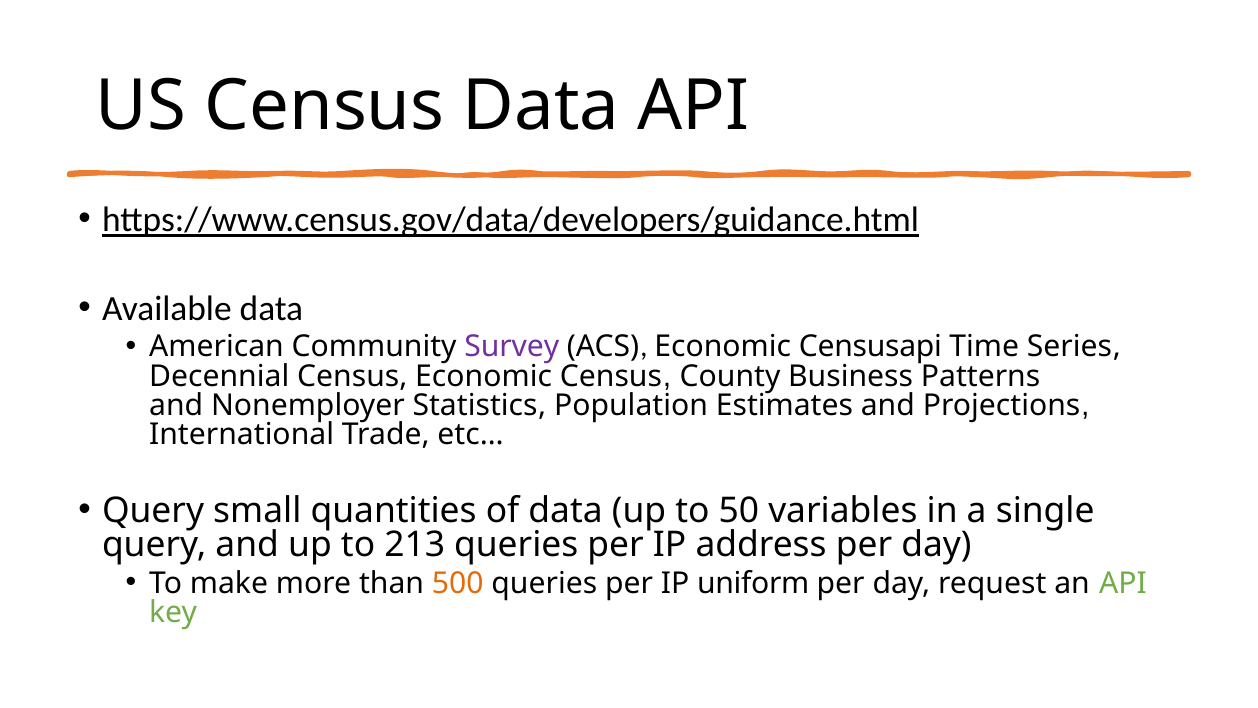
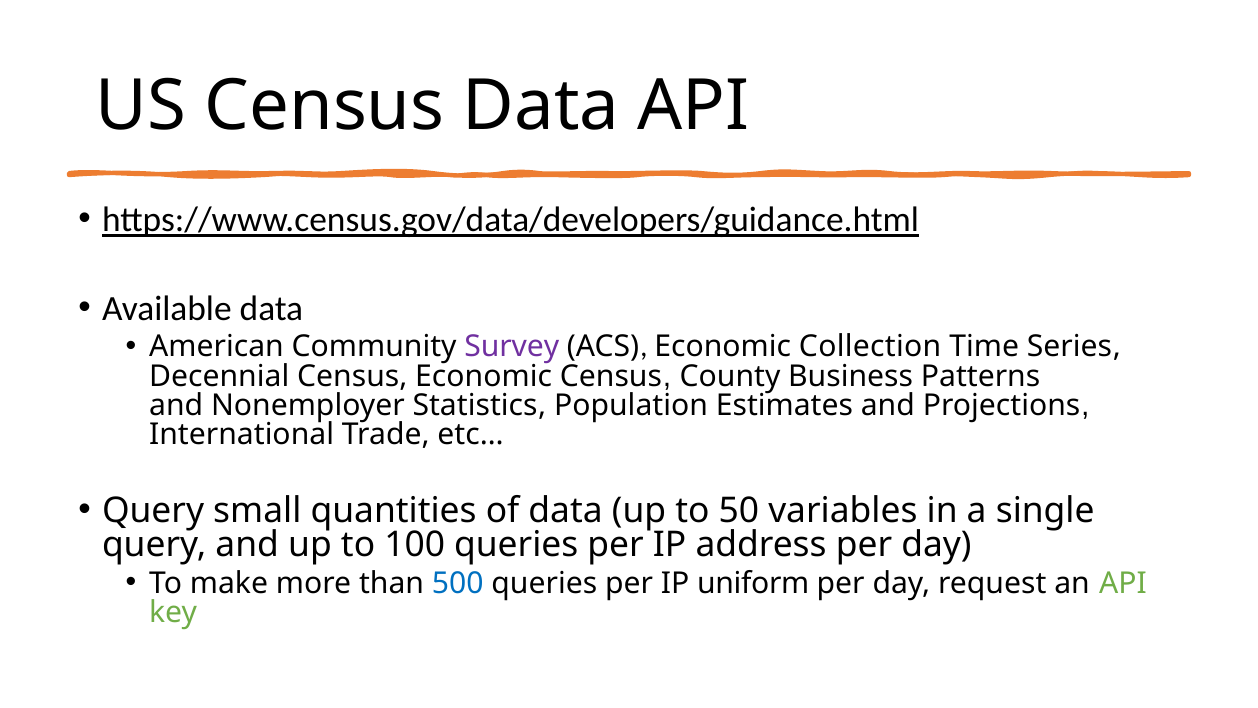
Censusapi: Censusapi -> Collection
213: 213 -> 100
500 colour: orange -> blue
